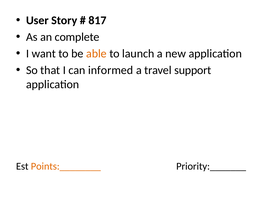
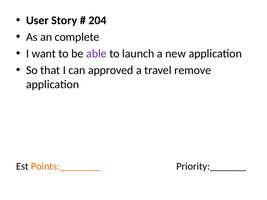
817: 817 -> 204
able colour: orange -> purple
informed: informed -> approved
support: support -> remove
